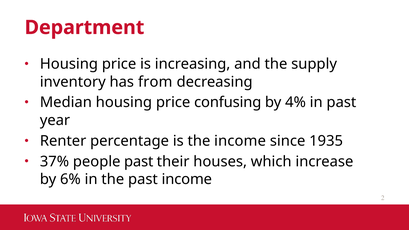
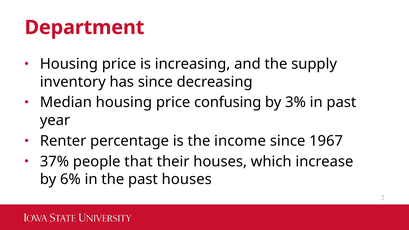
has from: from -> since
4%: 4% -> 3%
1935: 1935 -> 1967
people past: past -> that
past income: income -> houses
